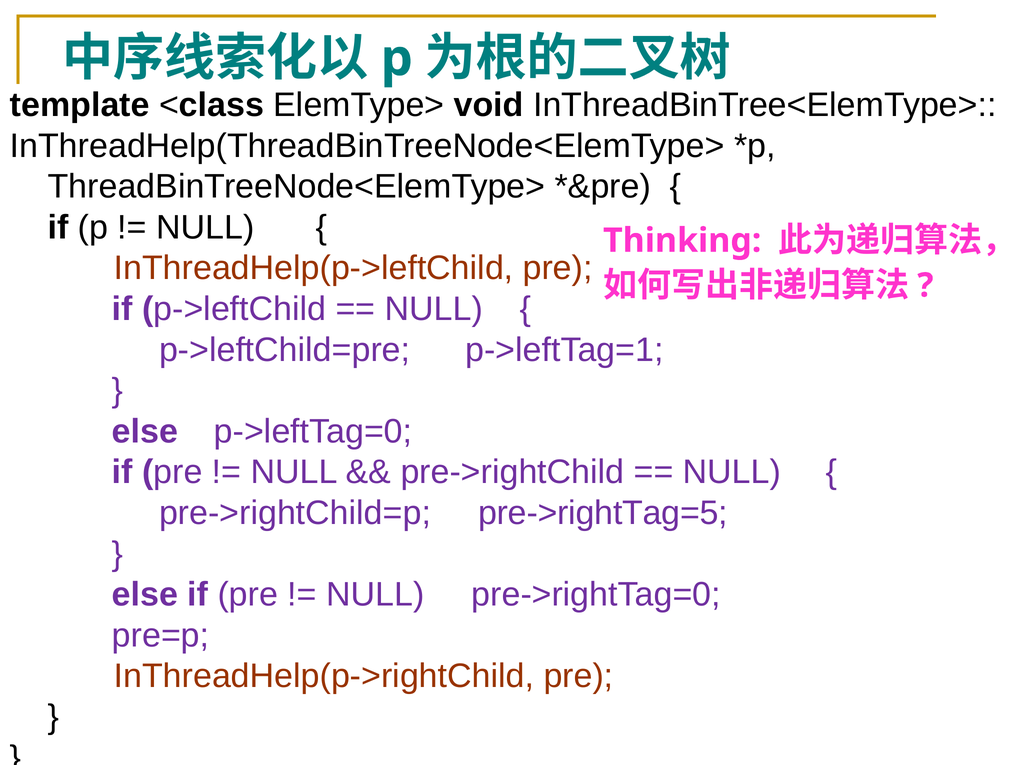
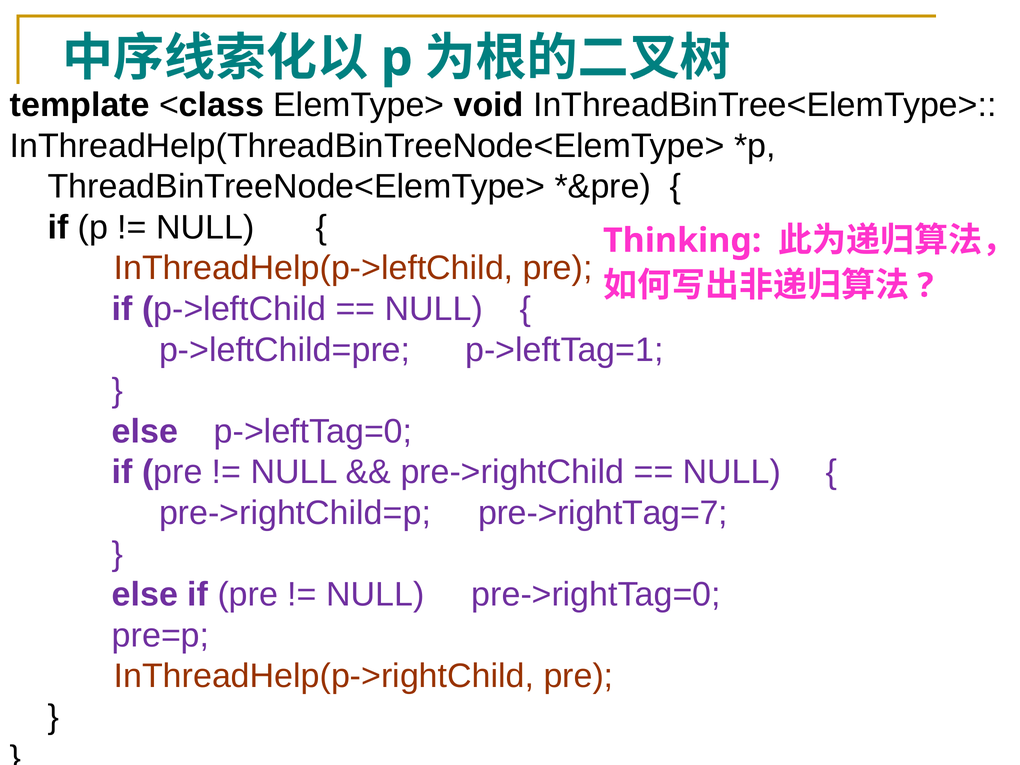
pre->rightTag=5: pre->rightTag=5 -> pre->rightTag=7
